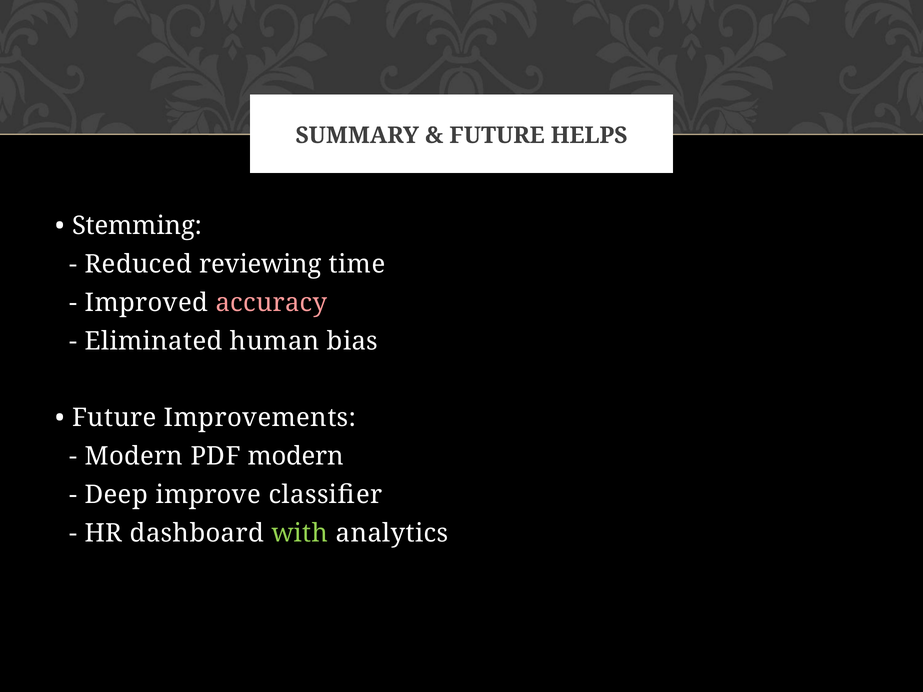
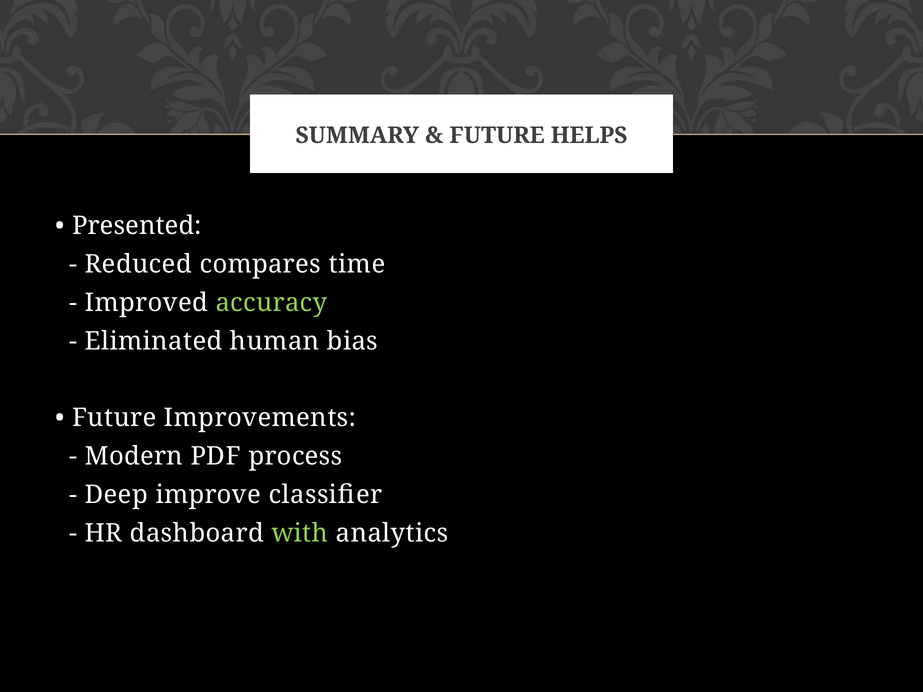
Stemming: Stemming -> Presented
reviewing: reviewing -> compares
accuracy colour: pink -> light green
PDF modern: modern -> process
